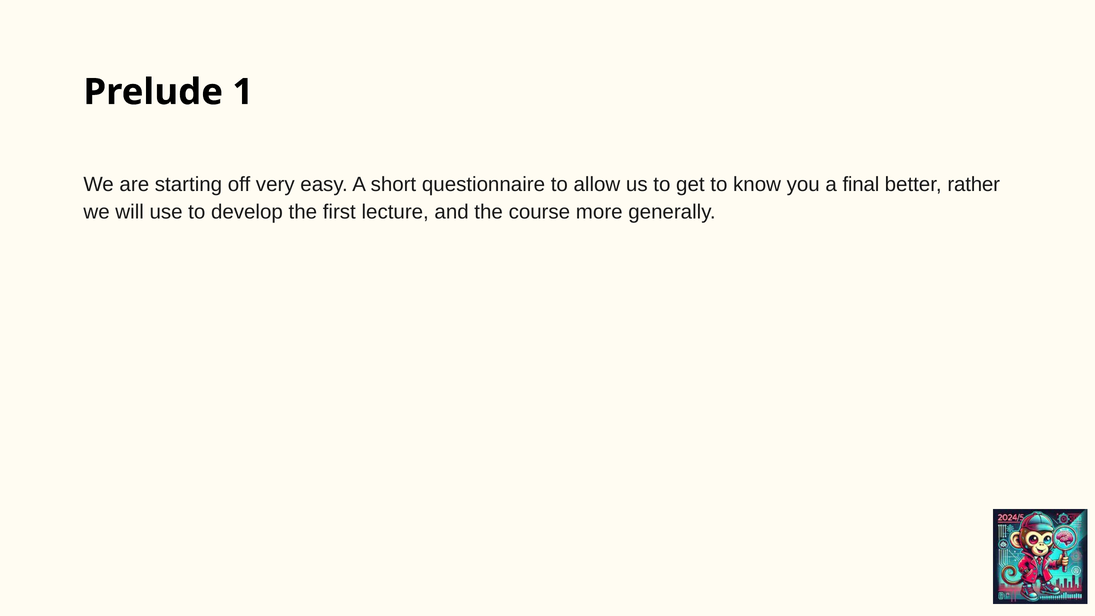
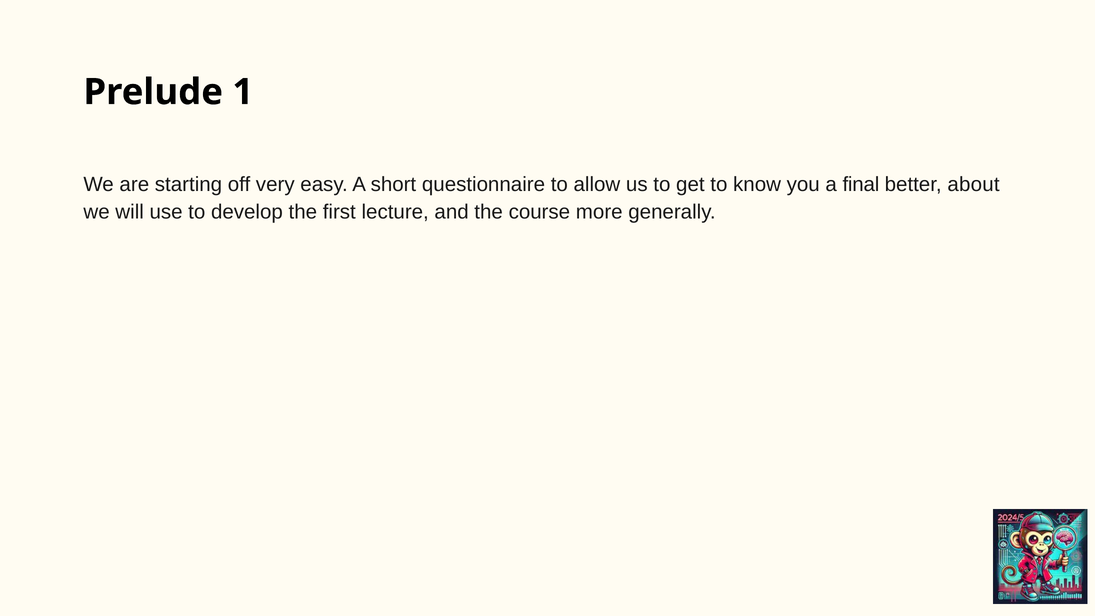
rather: rather -> about
